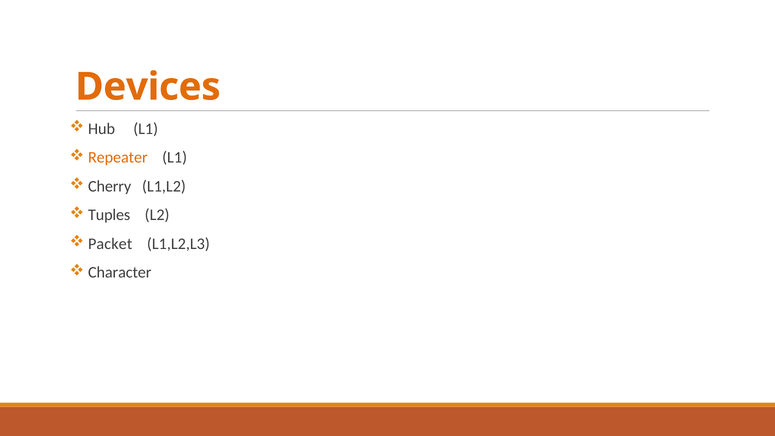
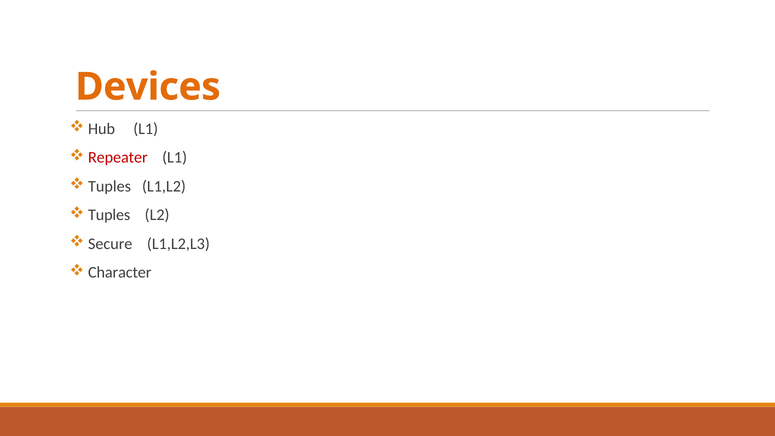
Repeater colour: orange -> red
Cherry at (110, 186): Cherry -> Tuples
Packet: Packet -> Secure
